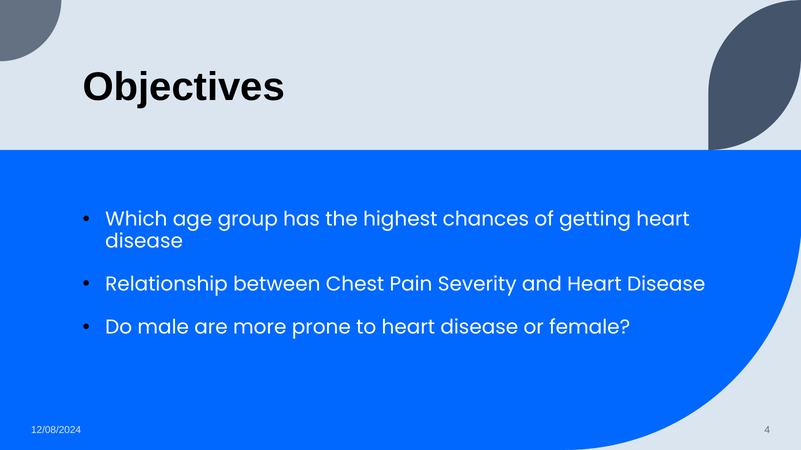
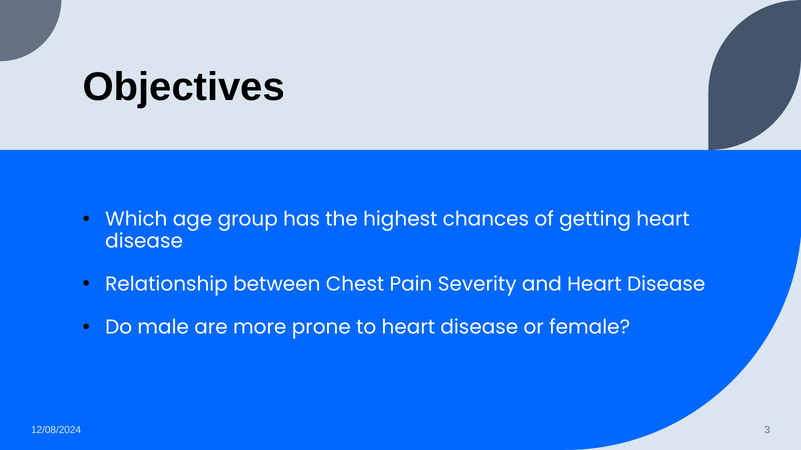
4: 4 -> 3
